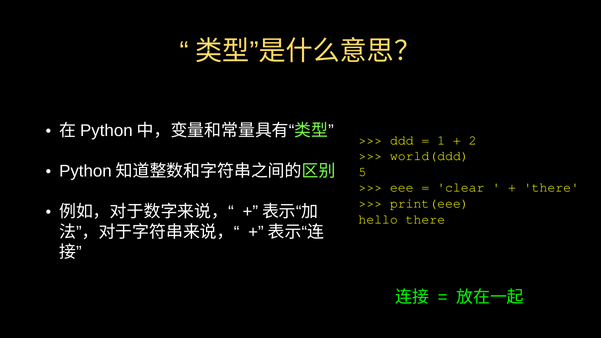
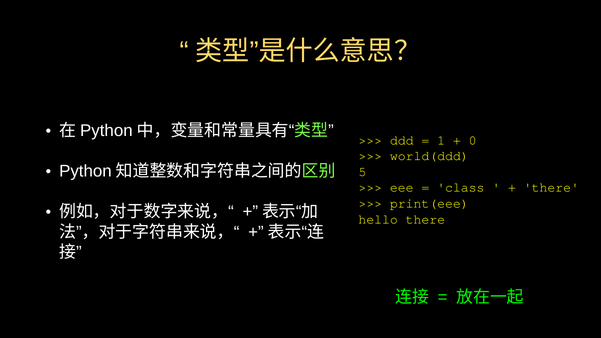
2: 2 -> 0
clear: clear -> class
